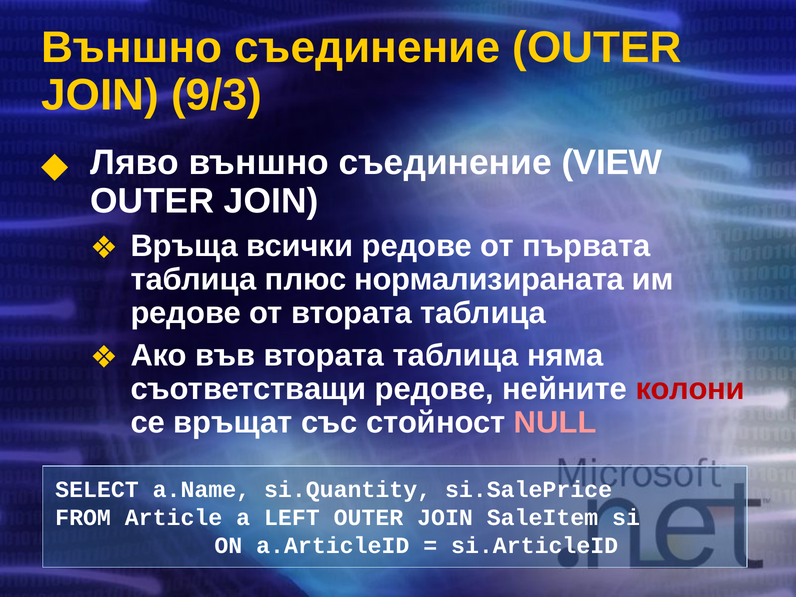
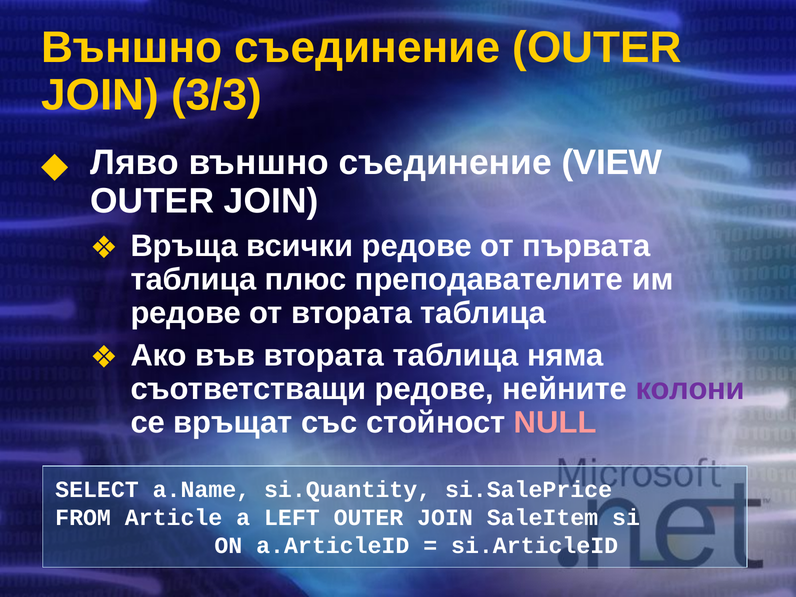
9/3: 9/3 -> 3/3
нормализираната: нормализираната -> преподавателите
колони colour: red -> purple
